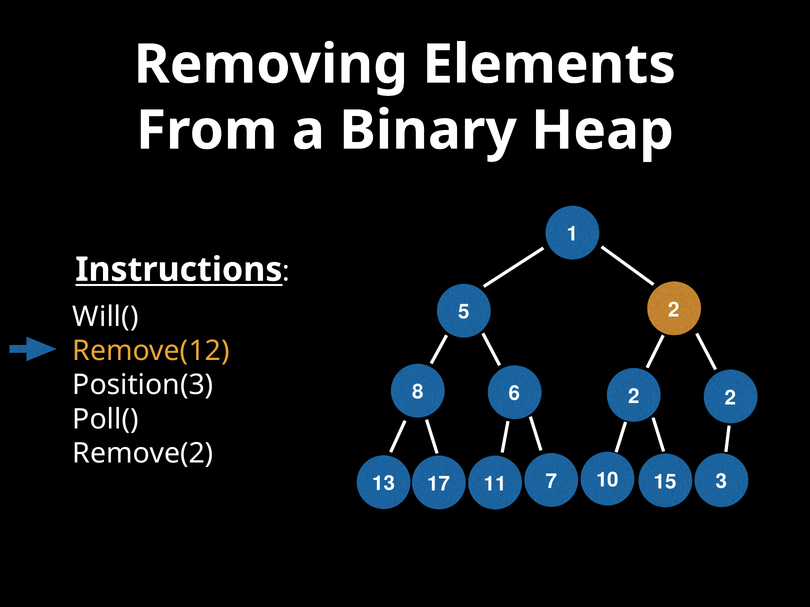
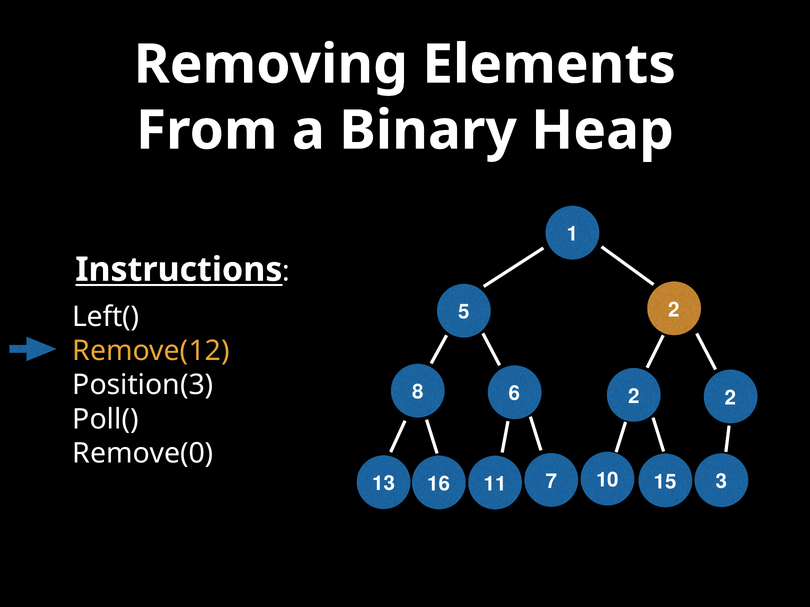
Will(: Will( -> Left(
Remove(2: Remove(2 -> Remove(0
17: 17 -> 16
